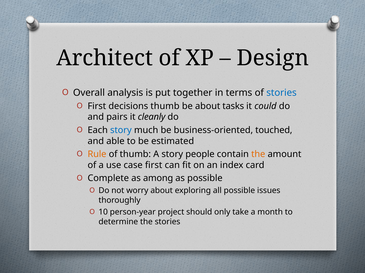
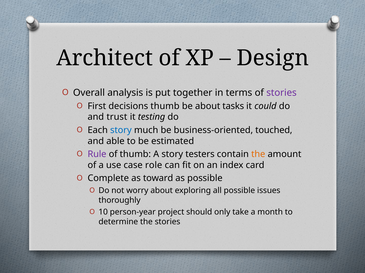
stories at (281, 93) colour: blue -> purple
pairs: pairs -> trust
cleanly: cleanly -> testing
Rule colour: orange -> purple
people: people -> testers
case first: first -> role
among: among -> toward
